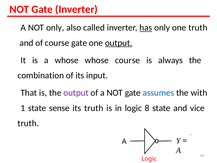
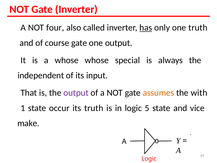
NOT only: only -> four
output at (119, 43) underline: present -> none
whose course: course -> special
combination: combination -> independent
assumes colour: blue -> orange
sense: sense -> occur
8: 8 -> 5
truth at (28, 123): truth -> make
